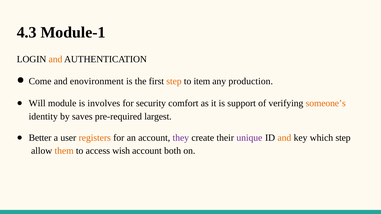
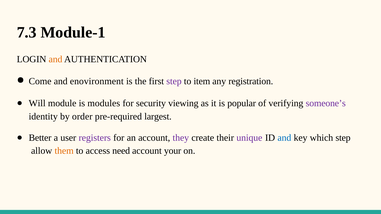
4.3: 4.3 -> 7.3
step at (174, 81) colour: orange -> purple
production: production -> registration
involves: involves -> modules
comfort: comfort -> viewing
support: support -> popular
someone’s colour: orange -> purple
saves: saves -> order
registers colour: orange -> purple
and at (284, 138) colour: orange -> blue
wish: wish -> need
both: both -> your
